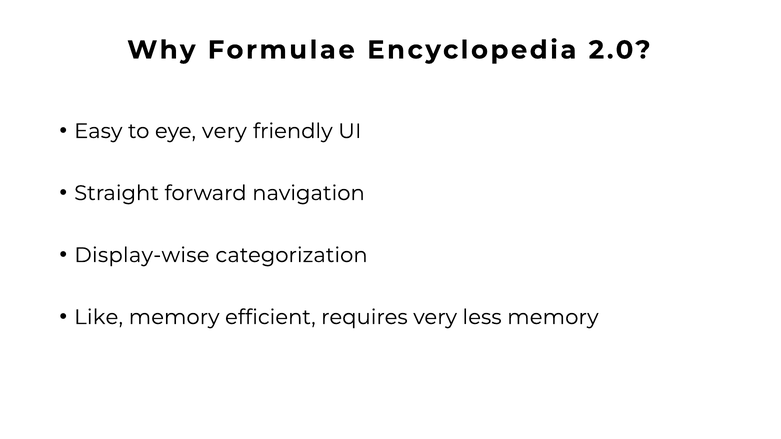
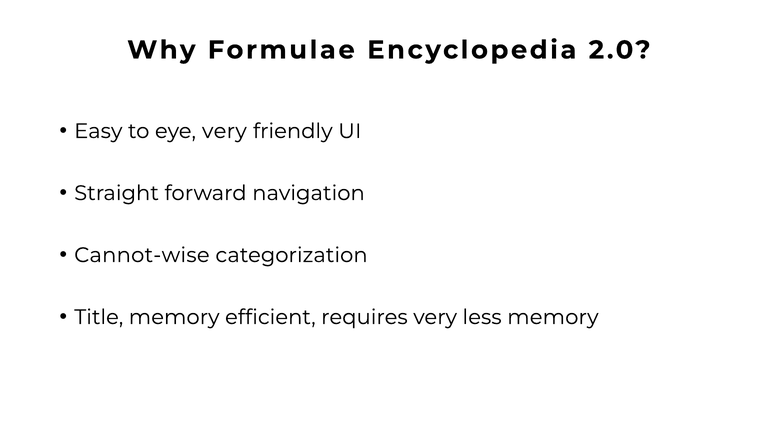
Display-wise: Display-wise -> Cannot-wise
Like: Like -> Title
